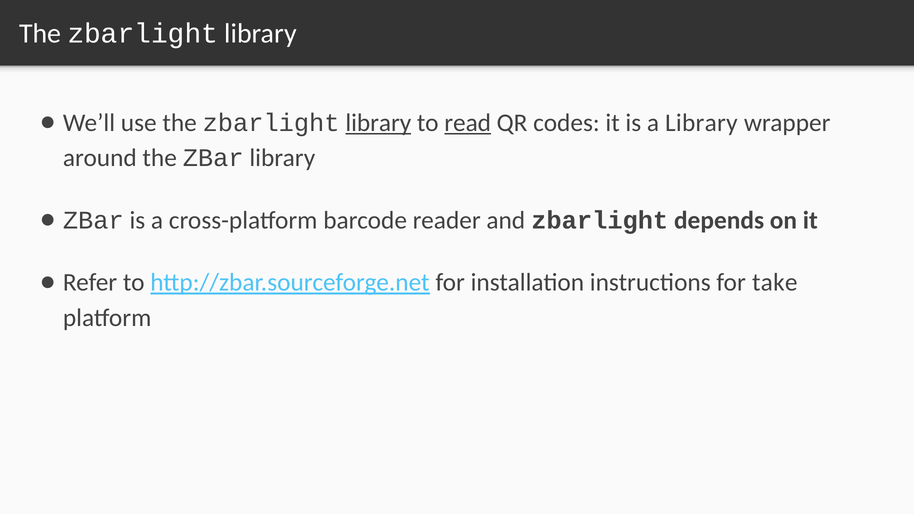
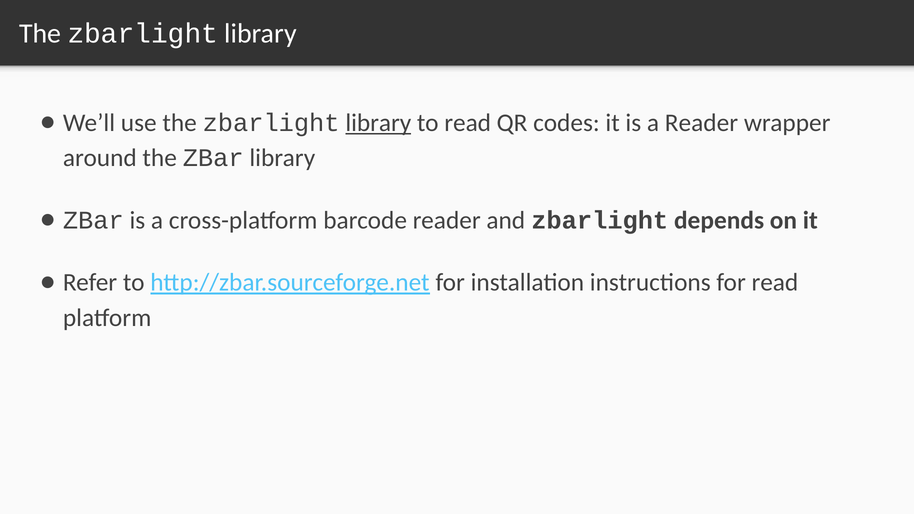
read at (468, 123) underline: present -> none
a Library: Library -> Reader
for take: take -> read
